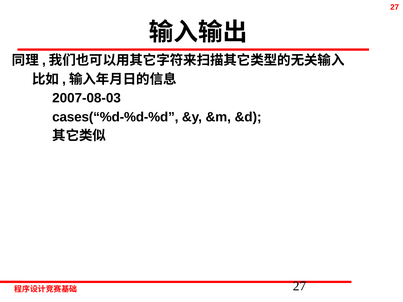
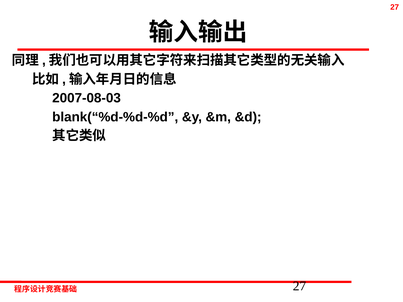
cases(“%d-%d-%d: cases(“%d-%d-%d -> blank(“%d-%d-%d
